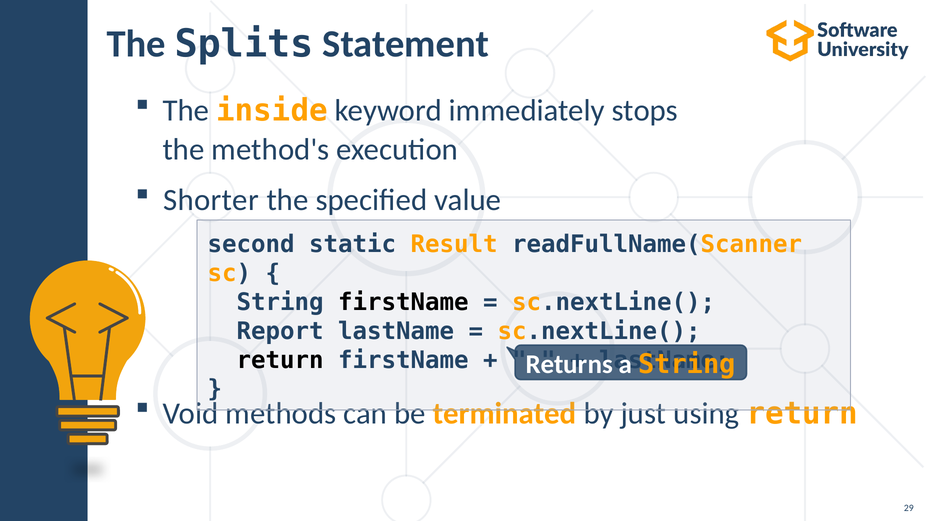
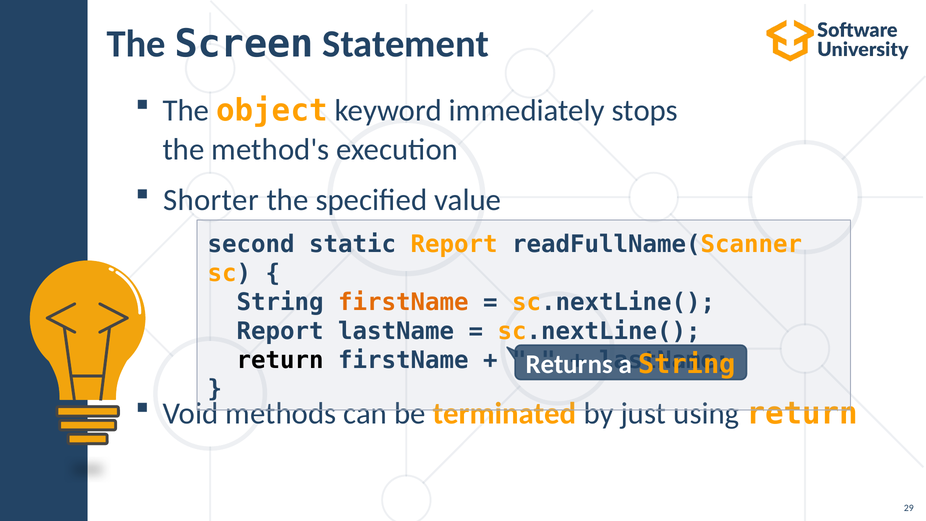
Splits: Splits -> Screen
inside: inside -> object
static Result: Result -> Report
firstName at (404, 302) colour: black -> orange
